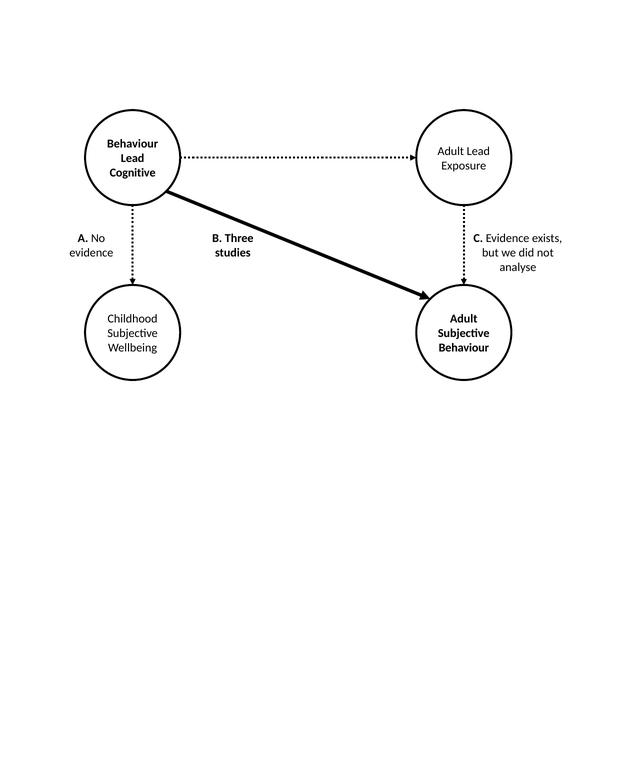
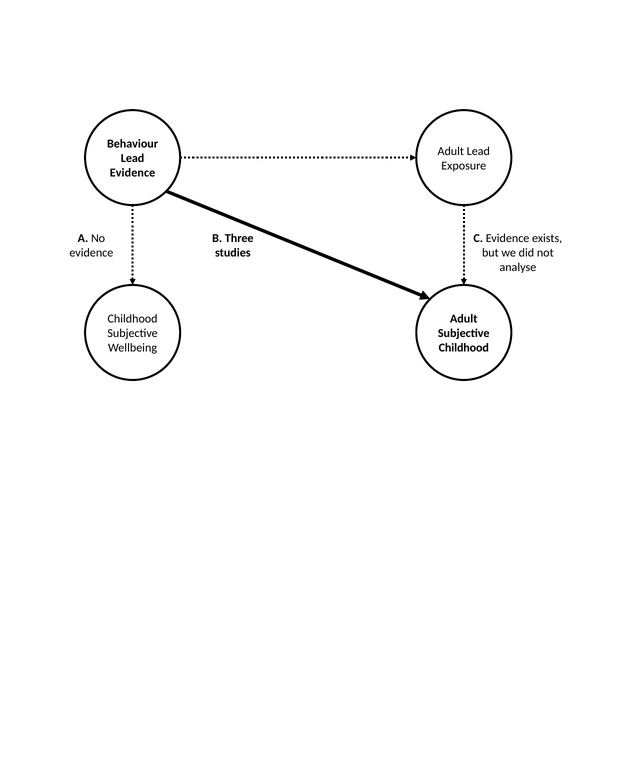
Cognitive at (133, 173): Cognitive -> Evidence
Behaviour at (464, 348): Behaviour -> Childhood
